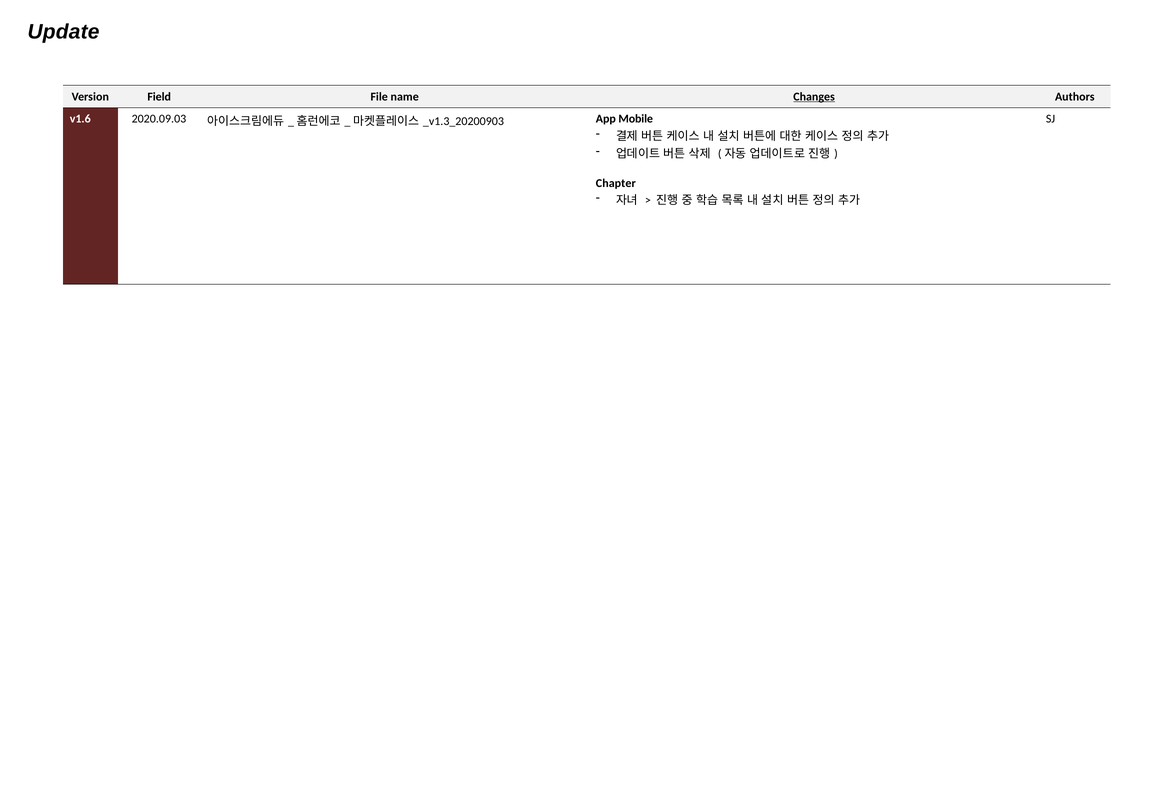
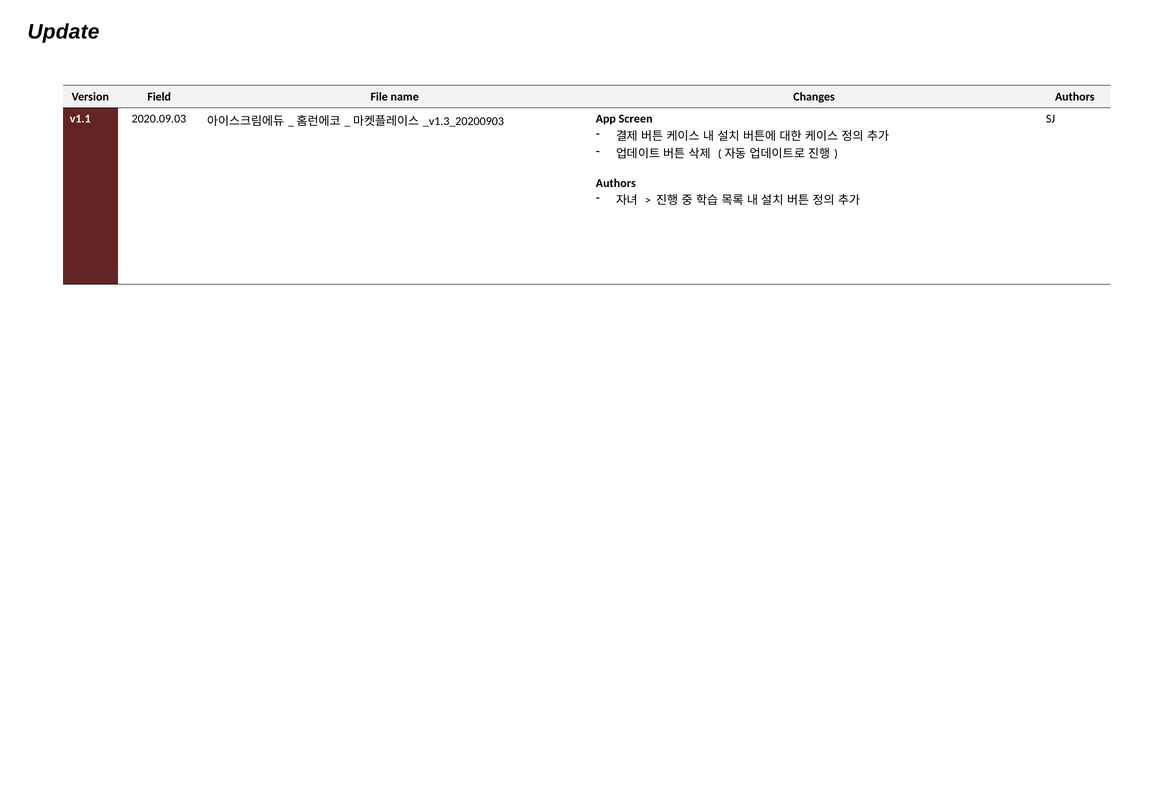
Changes underline: present -> none
v1.6: v1.6 -> v1.1
Mobile: Mobile -> Screen
Chapter at (616, 183): Chapter -> Authors
